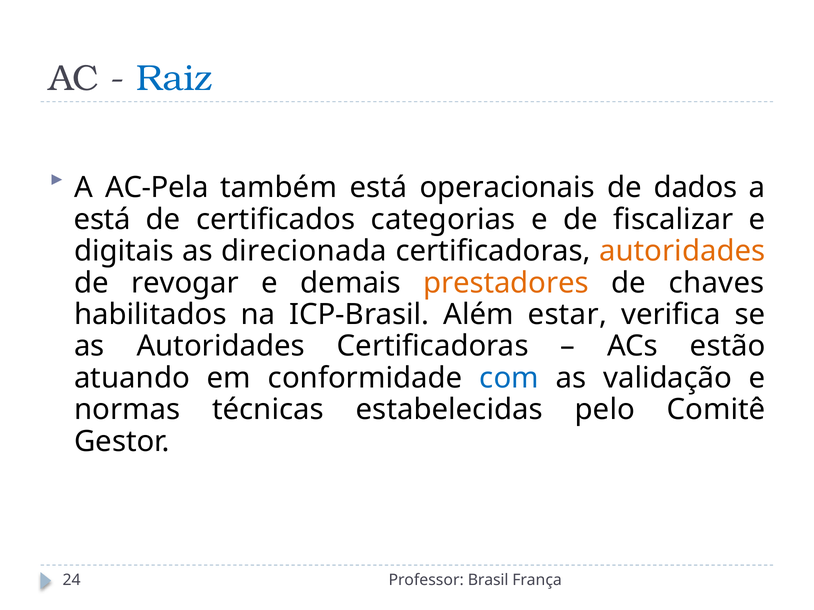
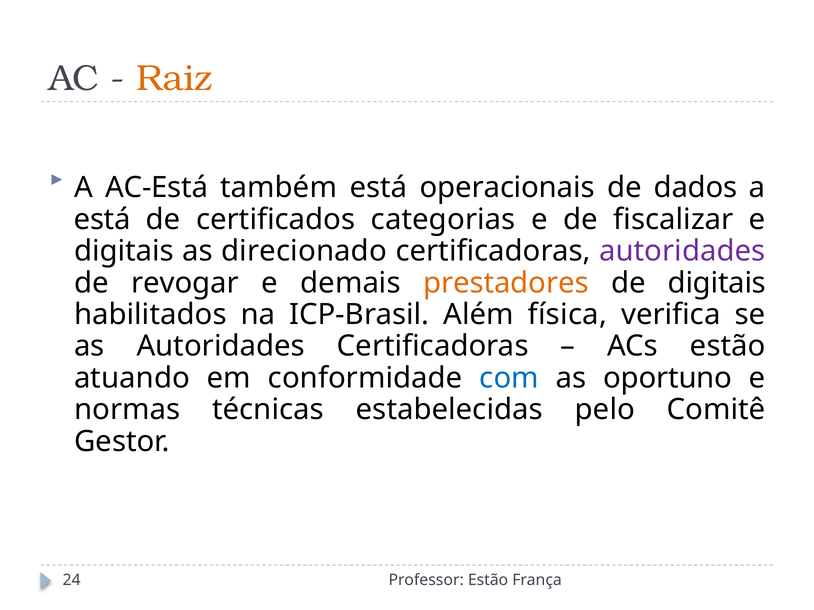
Raiz colour: blue -> orange
AC-Pela: AC-Pela -> AC-Está
direcionada: direcionada -> direcionado
autoridades at (682, 251) colour: orange -> purple
de chaves: chaves -> digitais
estar: estar -> física
validação: validação -> oportuno
Professor Brasil: Brasil -> Estão
